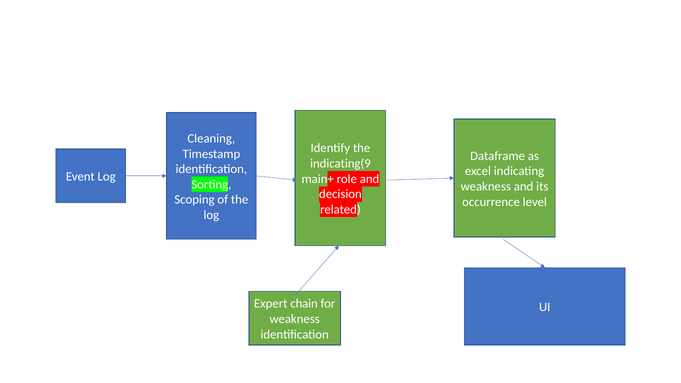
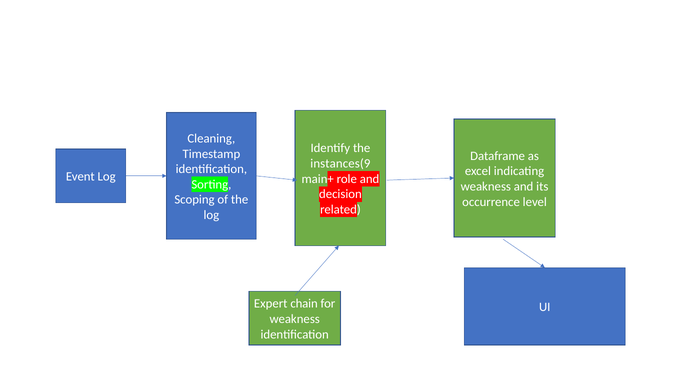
indicating(9: indicating(9 -> instances(9
